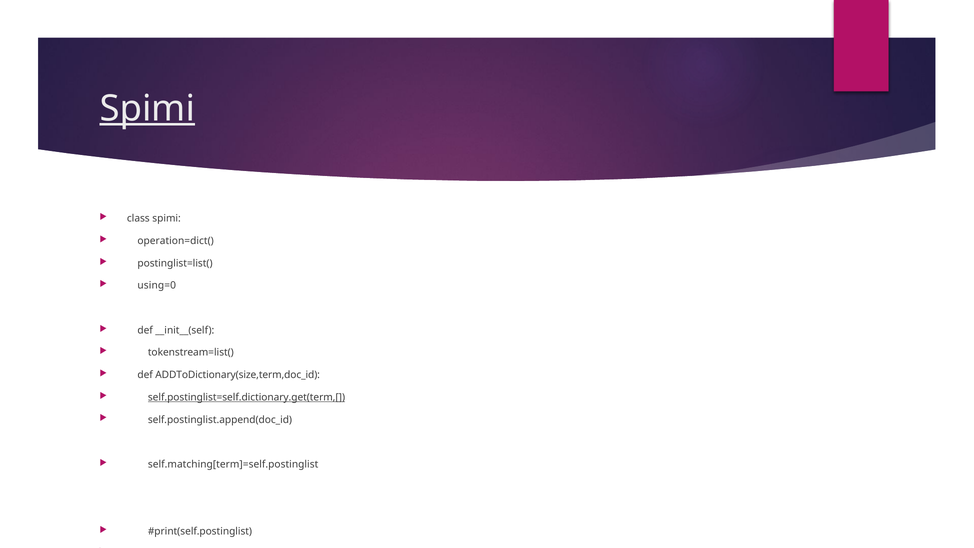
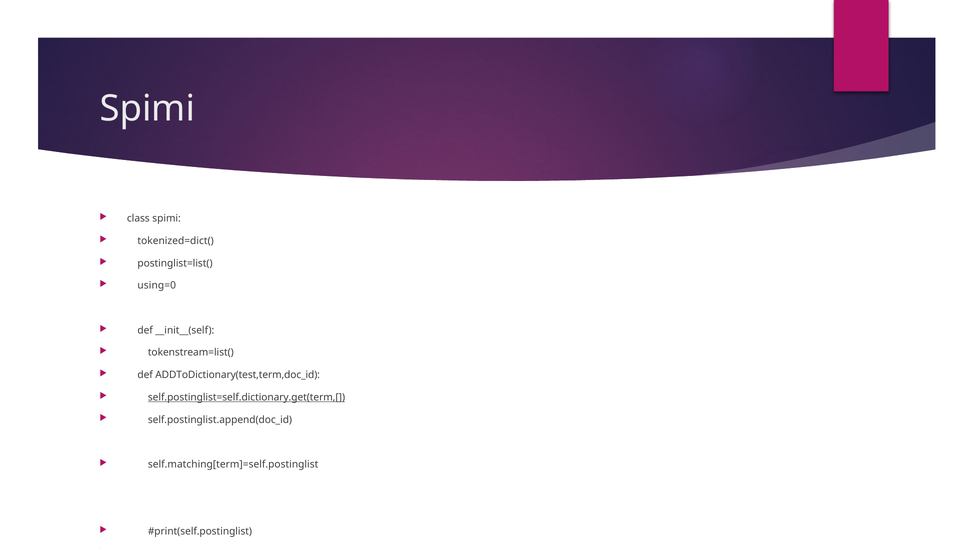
Spimi at (147, 109) underline: present -> none
operation=dict(: operation=dict( -> tokenized=dict(
ADDToDictionary(size,term,doc_id: ADDToDictionary(size,term,doc_id -> ADDToDictionary(test,term,doc_id
